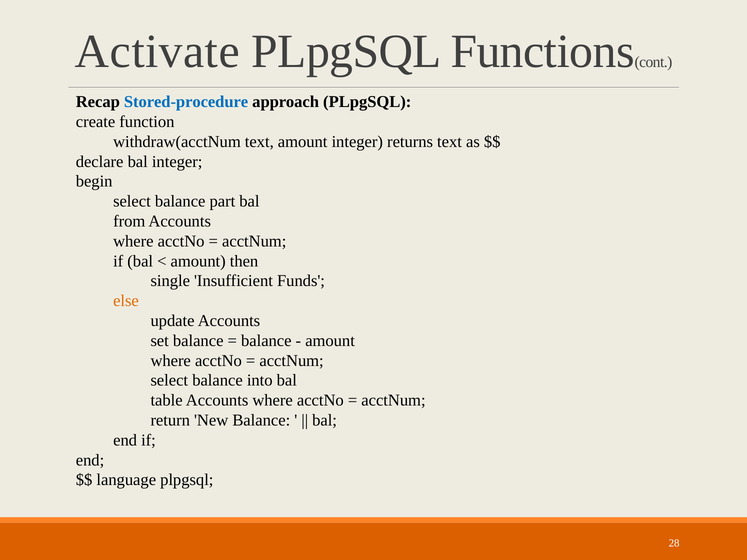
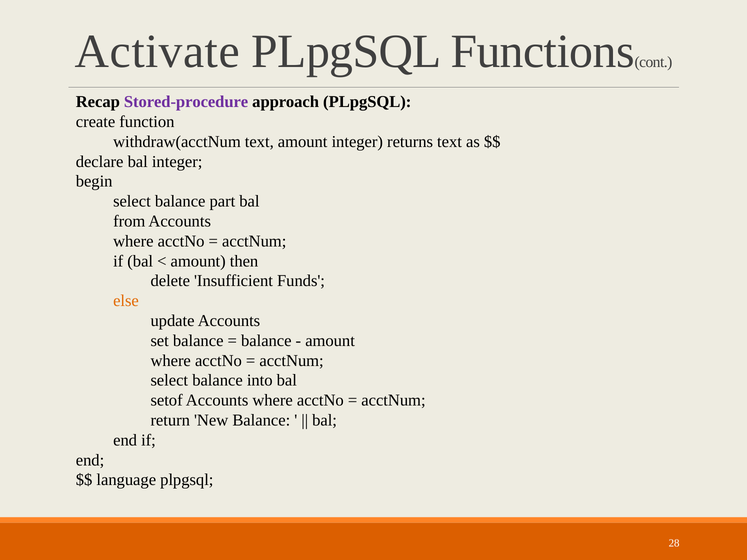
Stored-procedure colour: blue -> purple
single: single -> delete
table: table -> setof
